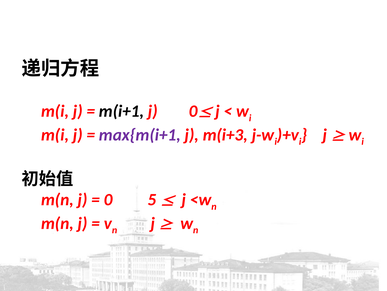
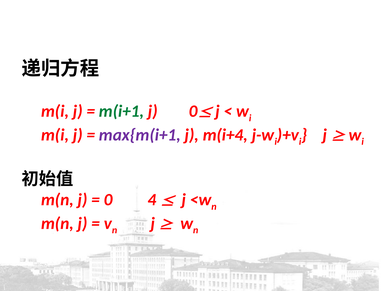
m(i+1 colour: black -> green
m(i+3: m(i+3 -> m(i+4
5: 5 -> 4
